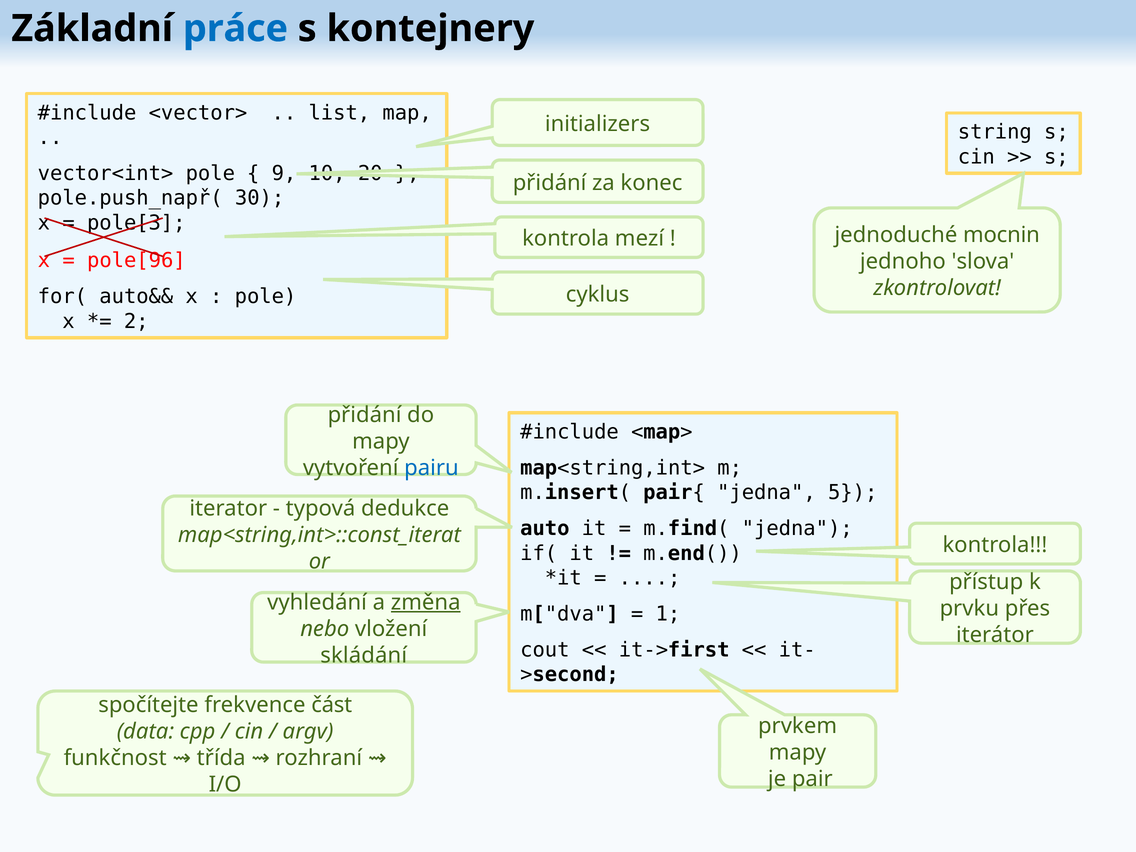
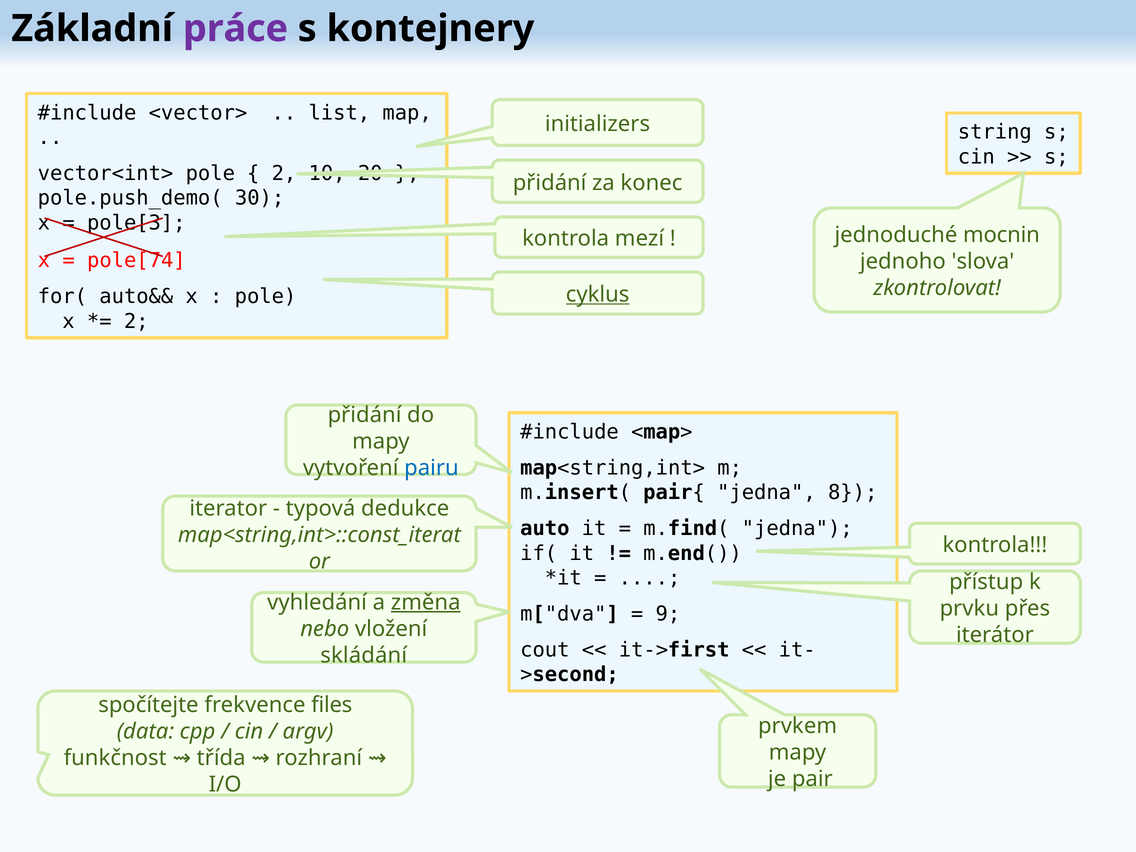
práce colour: blue -> purple
9 at (284, 174): 9 -> 2
pole.push_např(: pole.push_např( -> pole.push_demo(
pole[96: pole[96 -> pole[74
cyklus underline: none -> present
5: 5 -> 8
1: 1 -> 9
část: část -> files
